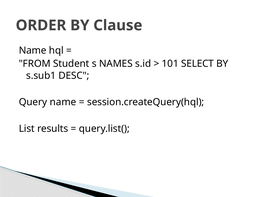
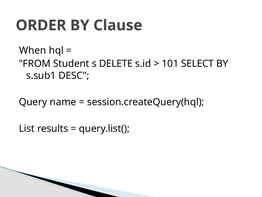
Name at (33, 50): Name -> When
NAMES: NAMES -> DELETE
